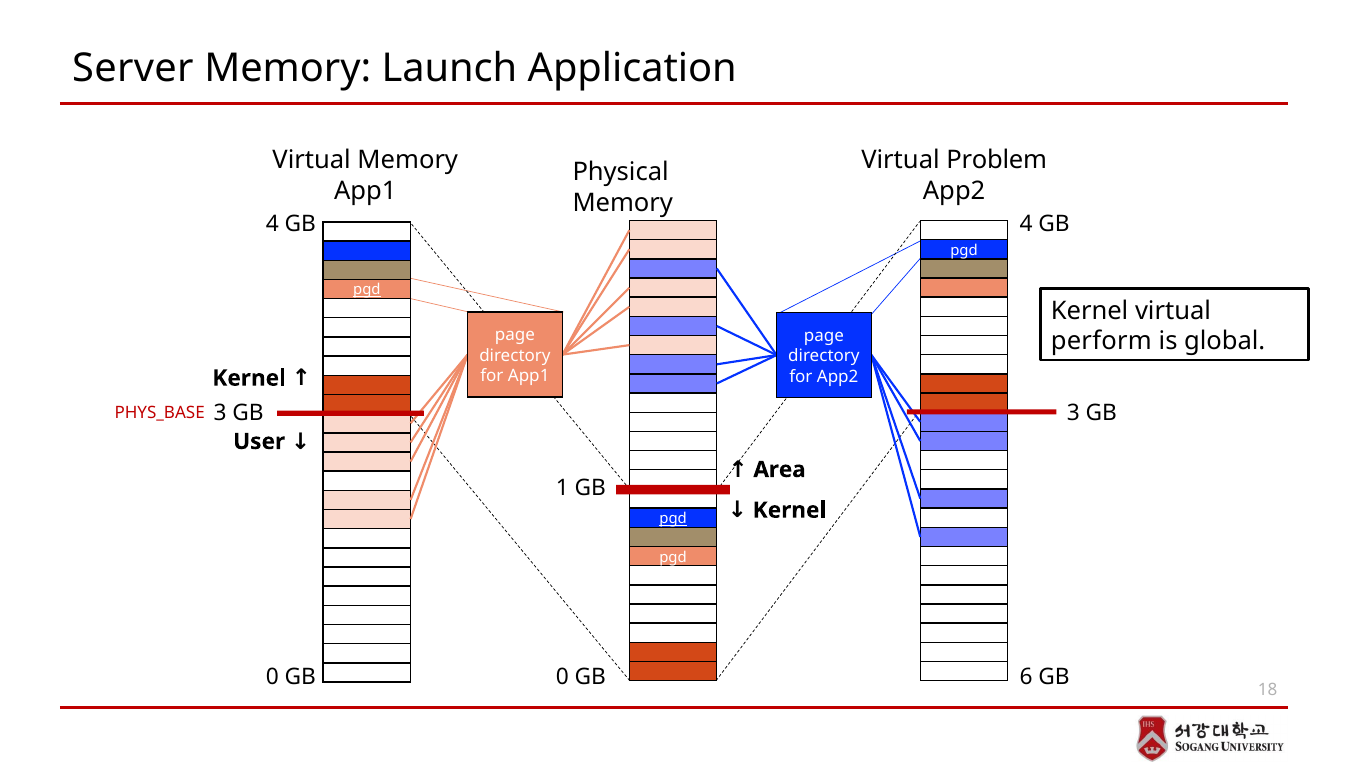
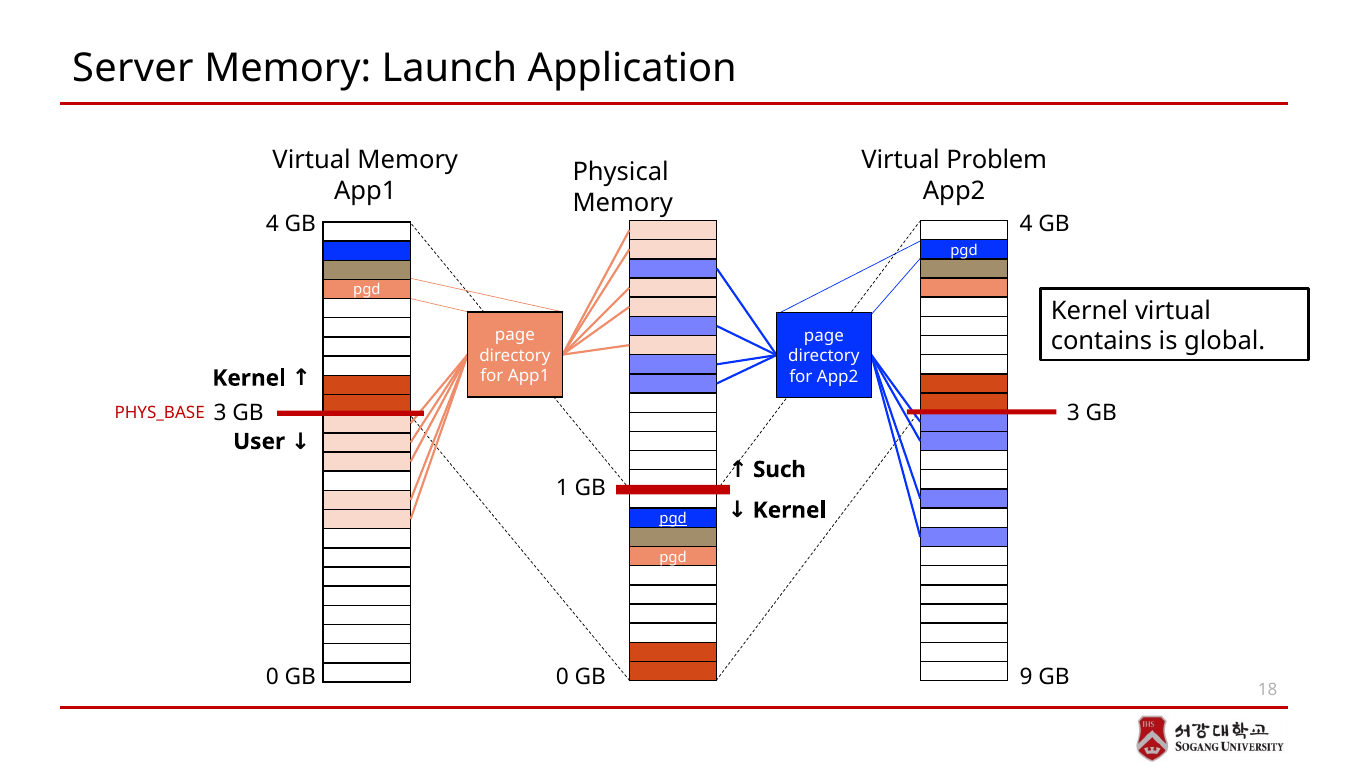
pgd at (367, 290) underline: present -> none
perform: perform -> contains
Area: Area -> Such
6: 6 -> 9
